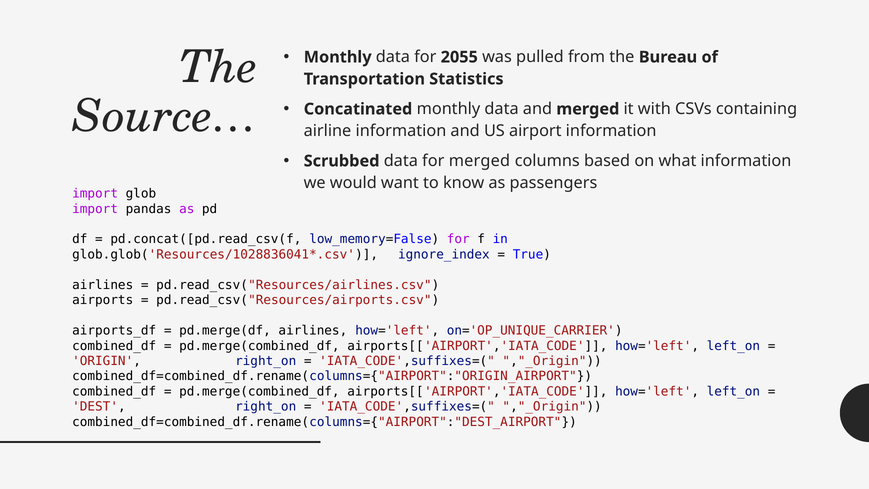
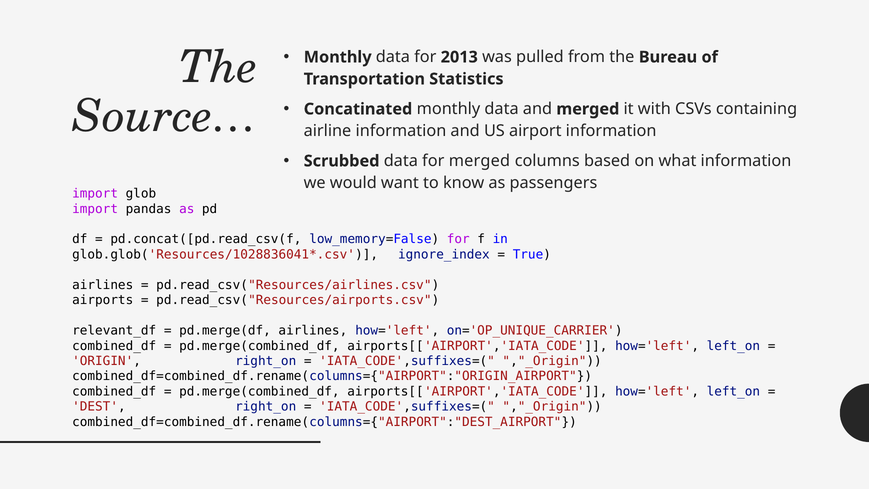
2055: 2055 -> 2013
airports_df: airports_df -> relevant_df
